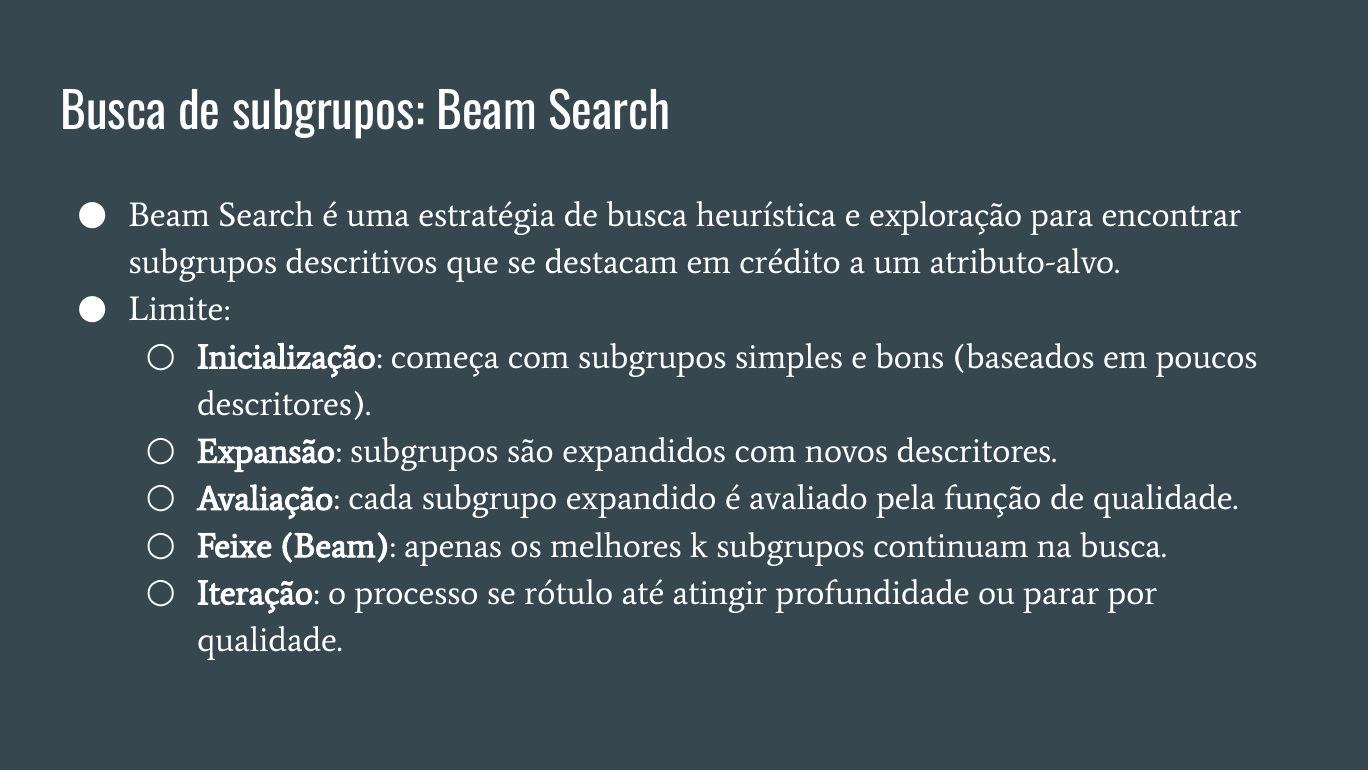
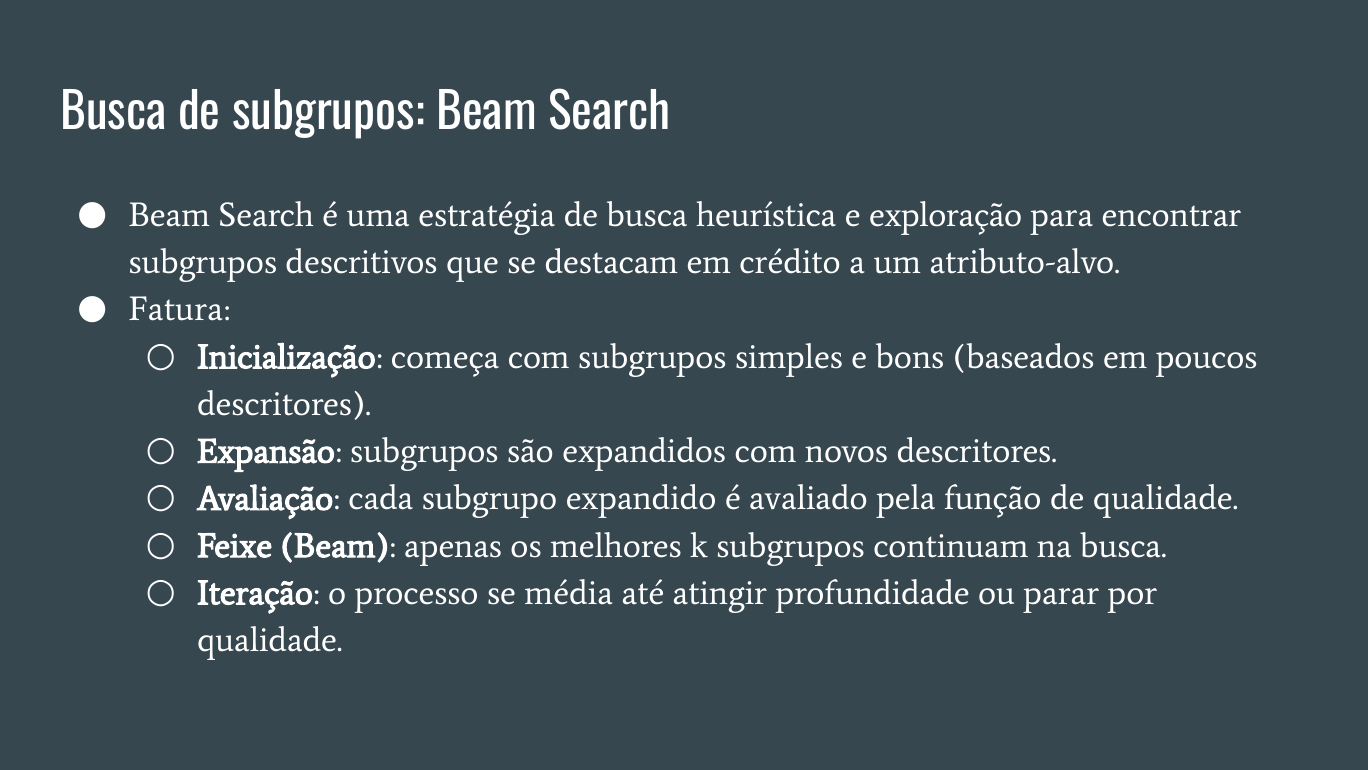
Limite: Limite -> Fatura
rótulo: rótulo -> média
